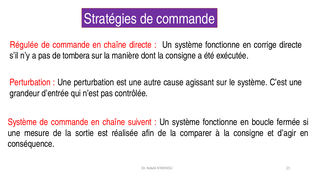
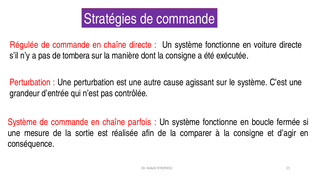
corrige: corrige -> voiture
suivent: suivent -> parfois
